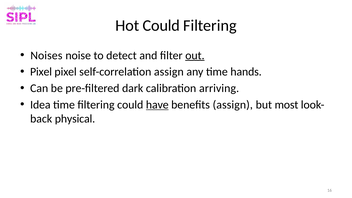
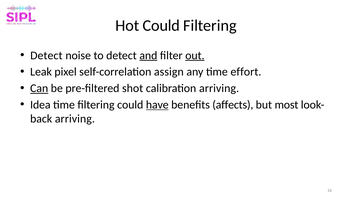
Noises at (46, 55): Noises -> Detect
and underline: none -> present
Pixel at (41, 72): Pixel -> Leak
hands: hands -> effort
Can underline: none -> present
dark: dark -> shot
benefits assign: assign -> affects
physical at (75, 119): physical -> arriving
